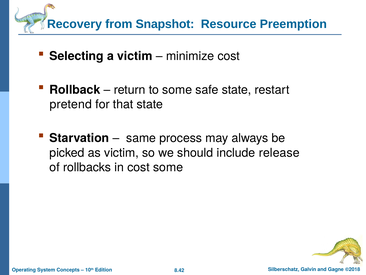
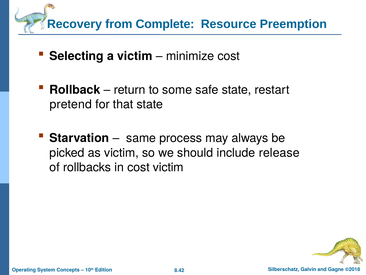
Snapshot: Snapshot -> Complete
cost some: some -> victim
